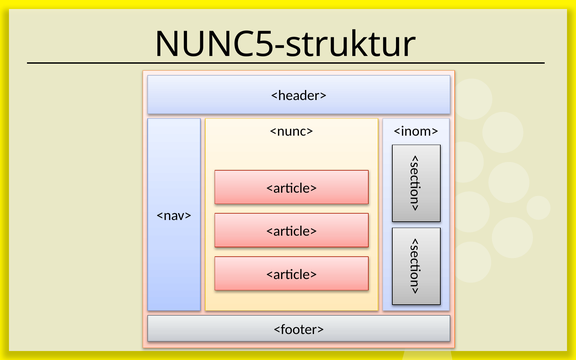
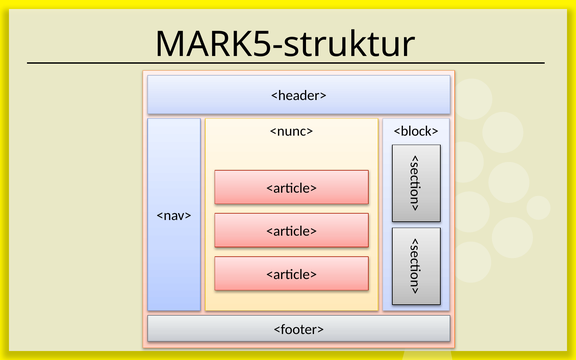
NUNC5-struktur: NUNC5-struktur -> MARK5-struktur
<inom>: <inom> -> <block>
